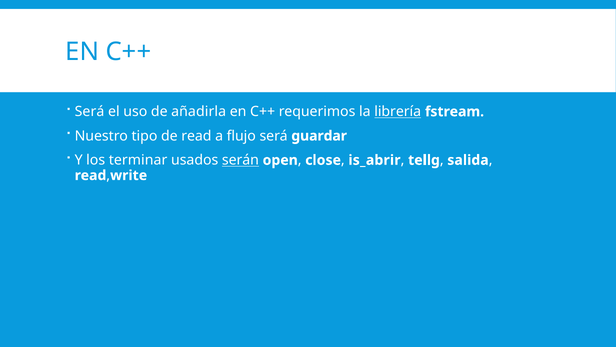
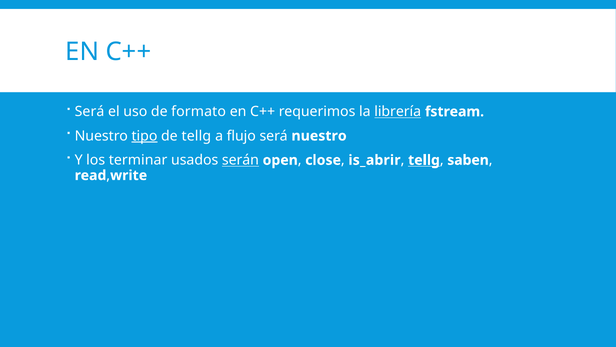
añadirla: añadirla -> formato
tipo underline: none -> present
de read: read -> tellg
será guardar: guardar -> nuestro
tellg at (424, 160) underline: none -> present
salida: salida -> saben
